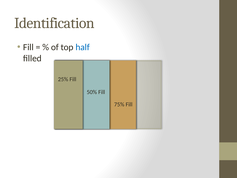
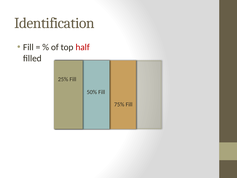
half colour: blue -> red
